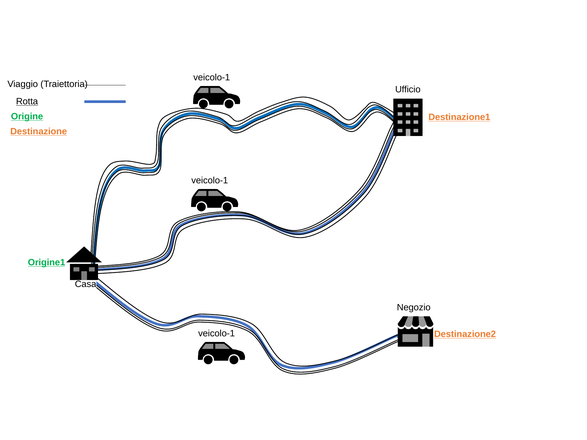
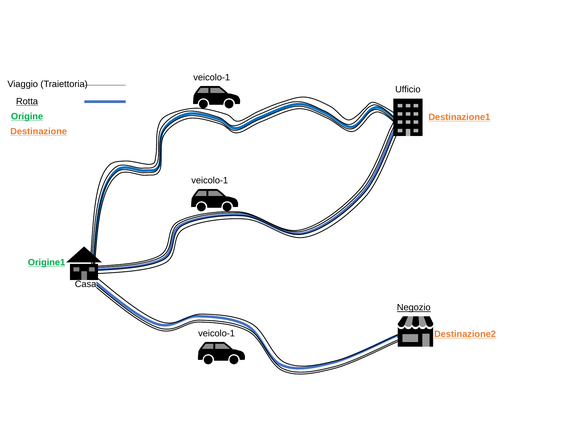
Negozio underline: none -> present
